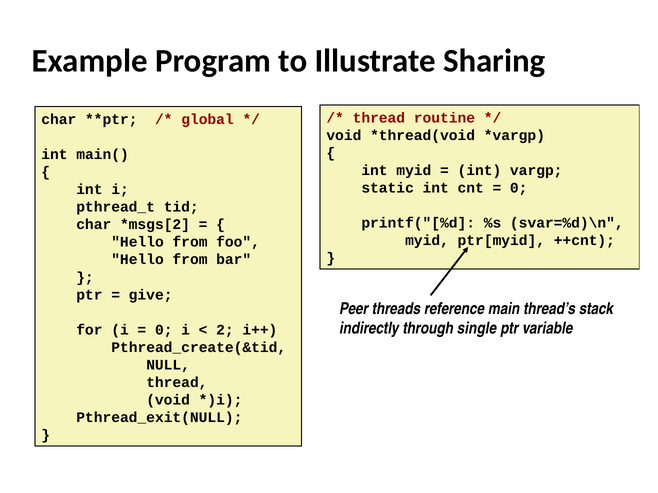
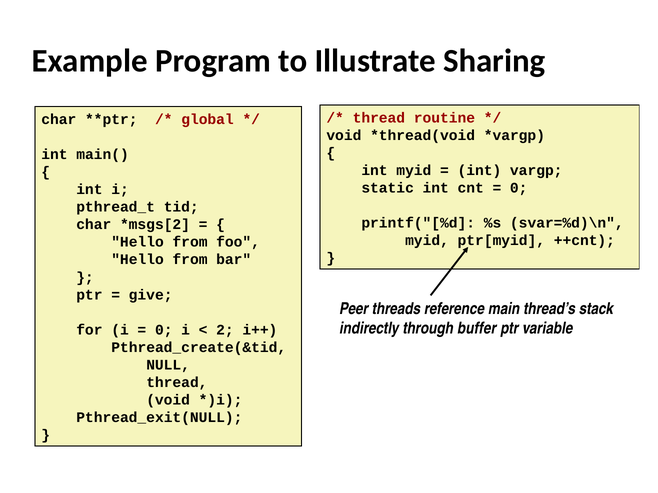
single: single -> buffer
